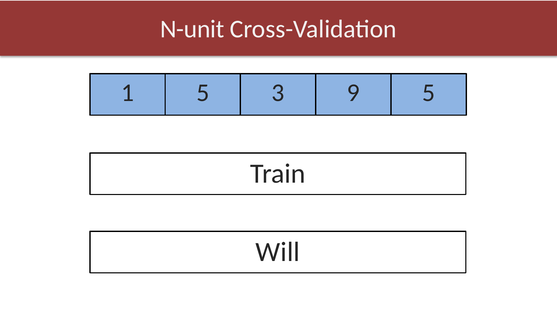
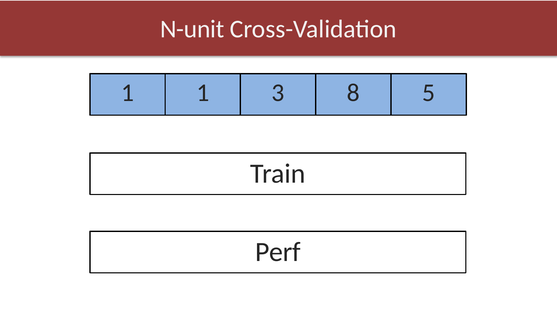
1 5: 5 -> 1
9: 9 -> 8
Will: Will -> Perf
